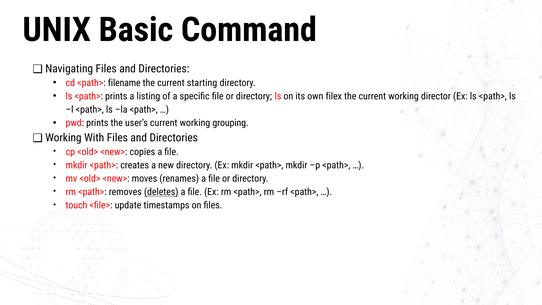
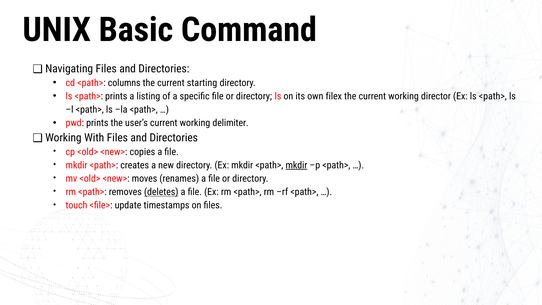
filename: filename -> columns
grouping: grouping -> delimiter
mkdir at (296, 165) underline: none -> present
